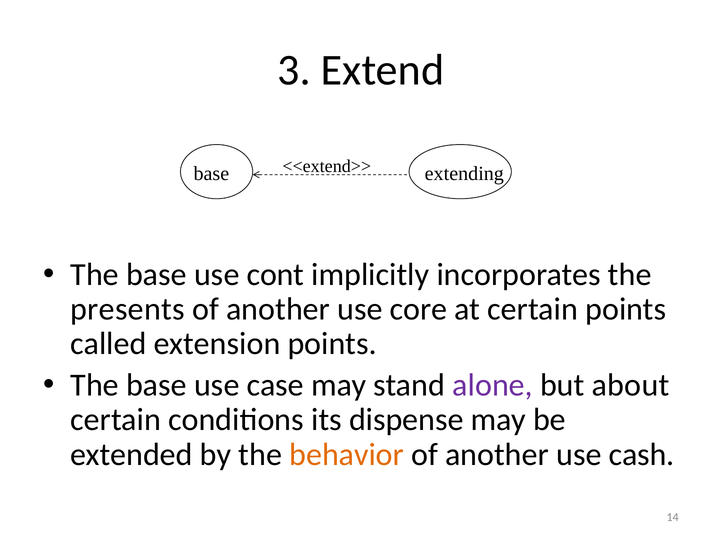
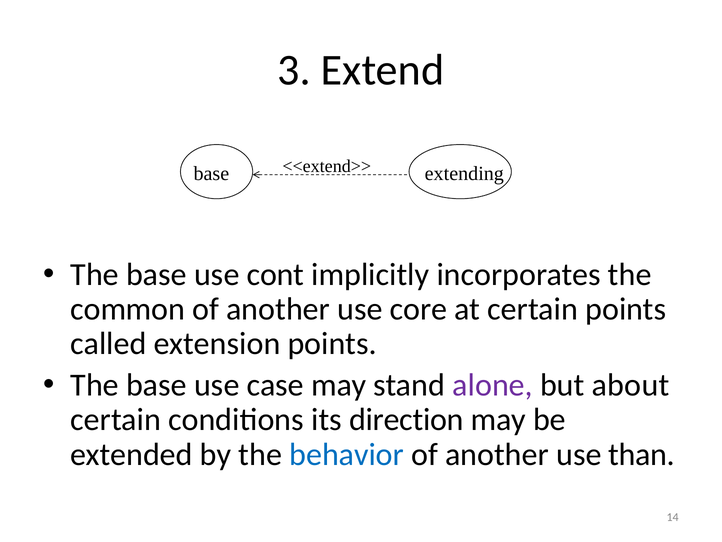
presents: presents -> common
dispense: dispense -> direction
behavior colour: orange -> blue
cash: cash -> than
